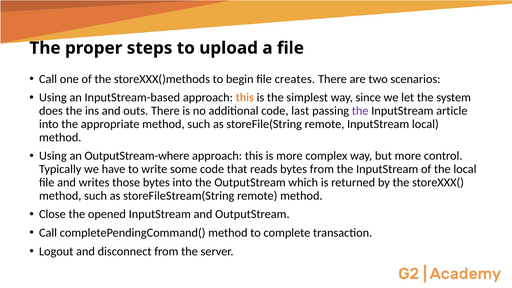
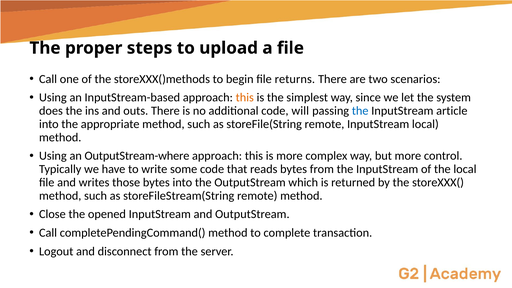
creates: creates -> returns
last: last -> will
the at (360, 111) colour: purple -> blue
